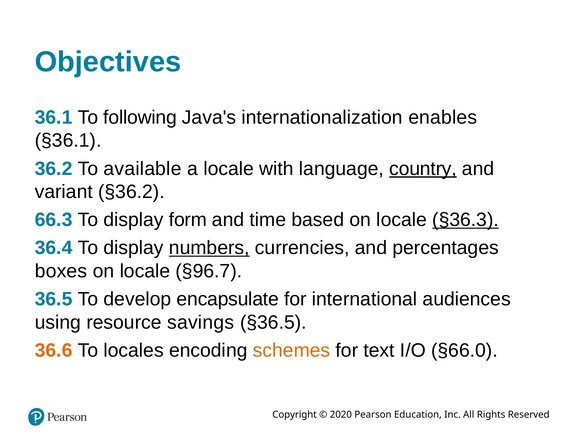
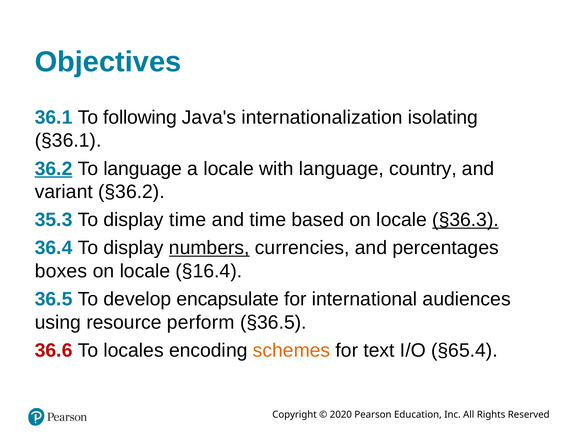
enables: enables -> isolating
36.2 underline: none -> present
To available: available -> language
country underline: present -> none
66.3: 66.3 -> 35.3
display form: form -> time
§96.7: §96.7 -> §16.4
savings: savings -> perform
36.6 colour: orange -> red
§66.0: §66.0 -> §65.4
